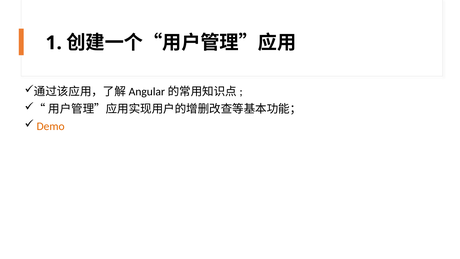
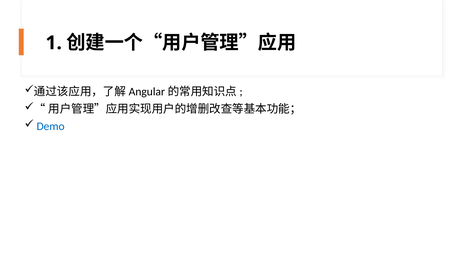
Demo colour: orange -> blue
